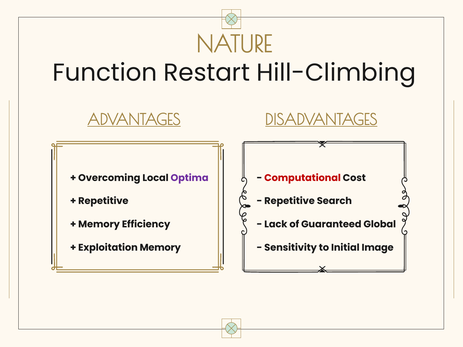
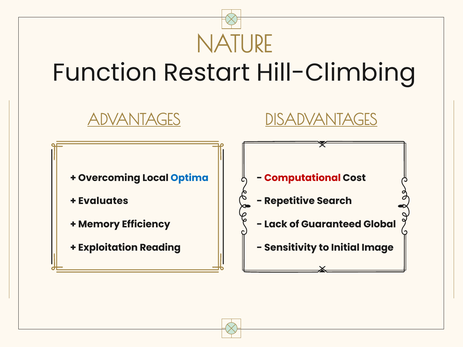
Optima colour: purple -> blue
Repetitive at (103, 201): Repetitive -> Evaluates
Exploitation Memory: Memory -> Reading
